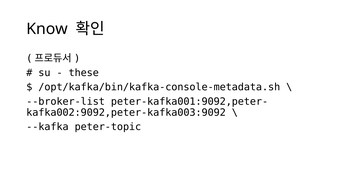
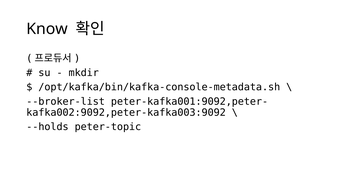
these: these -> mkdir
--kafka: --kafka -> --holds
